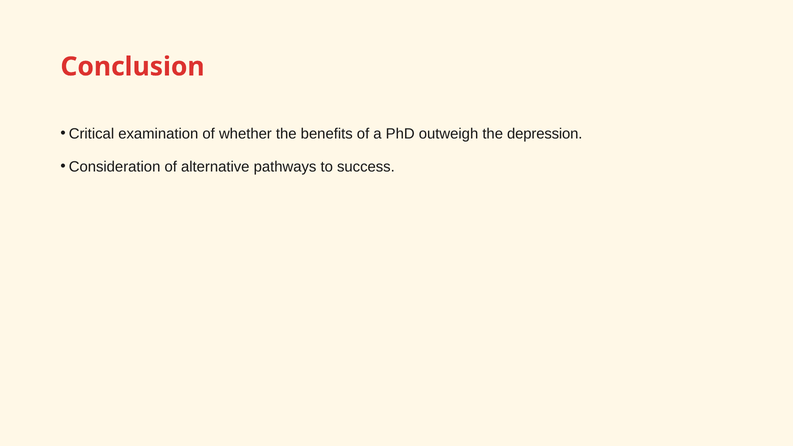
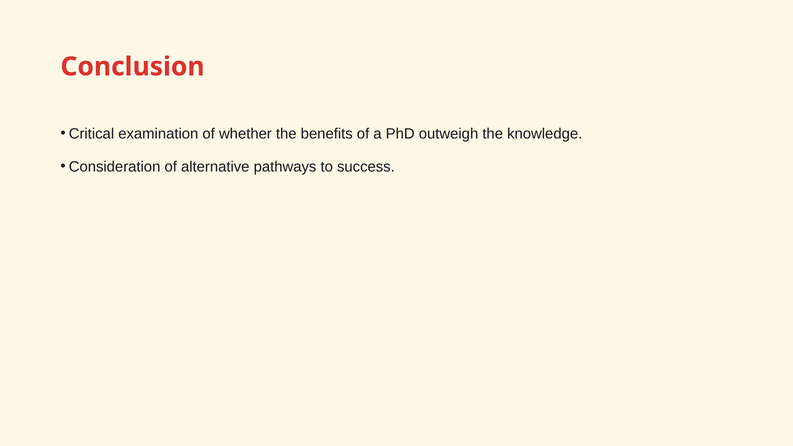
depression: depression -> knowledge
